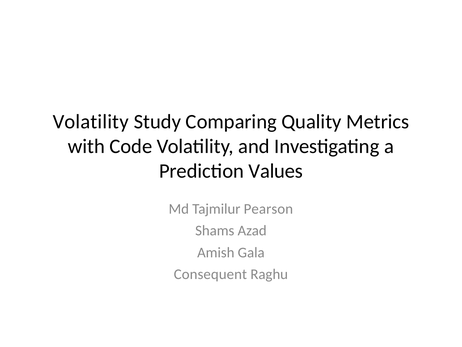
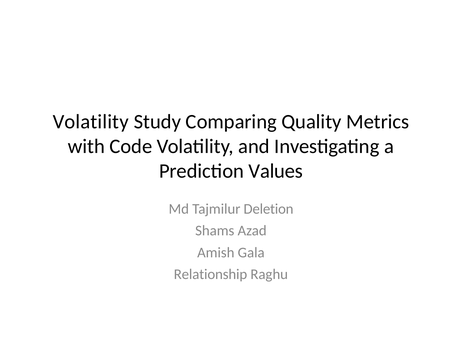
Pearson: Pearson -> Deletion
Consequent: Consequent -> Relationship
